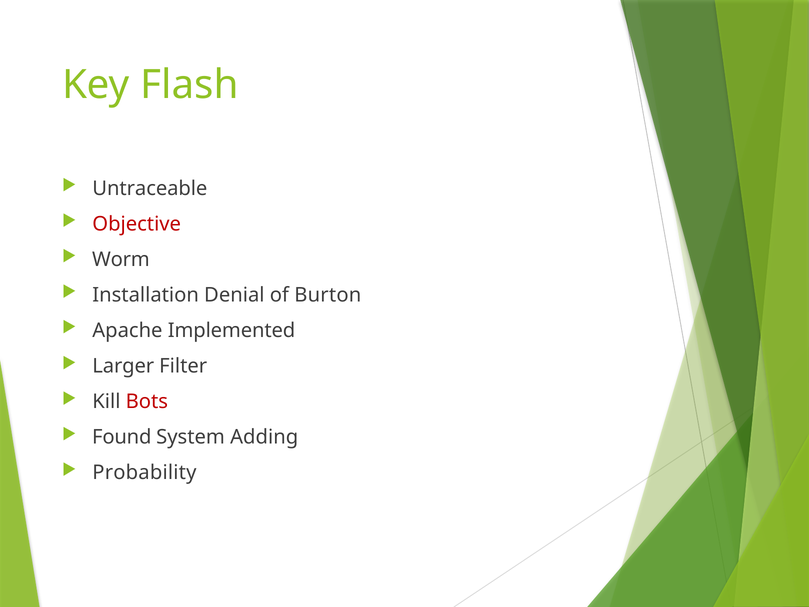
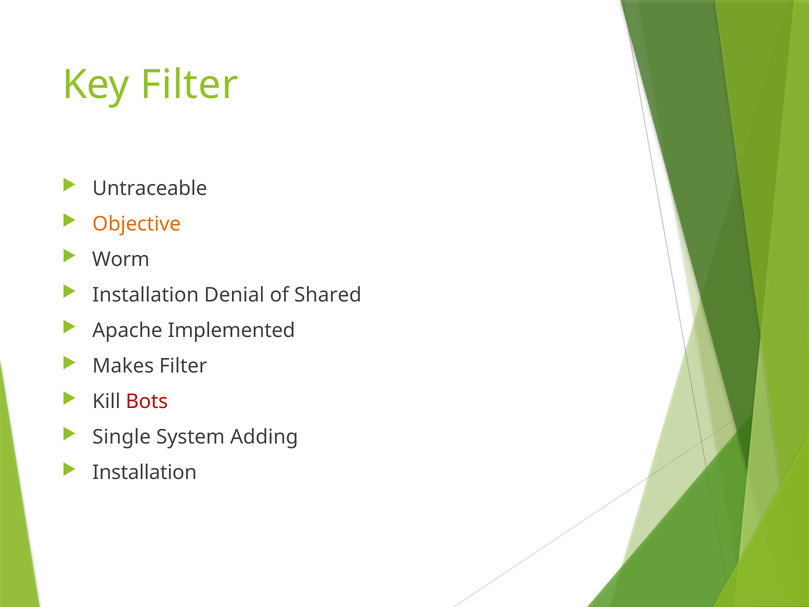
Key Flash: Flash -> Filter
Objective colour: red -> orange
Burton: Burton -> Shared
Larger: Larger -> Makes
Found: Found -> Single
Probability at (144, 472): Probability -> Installation
